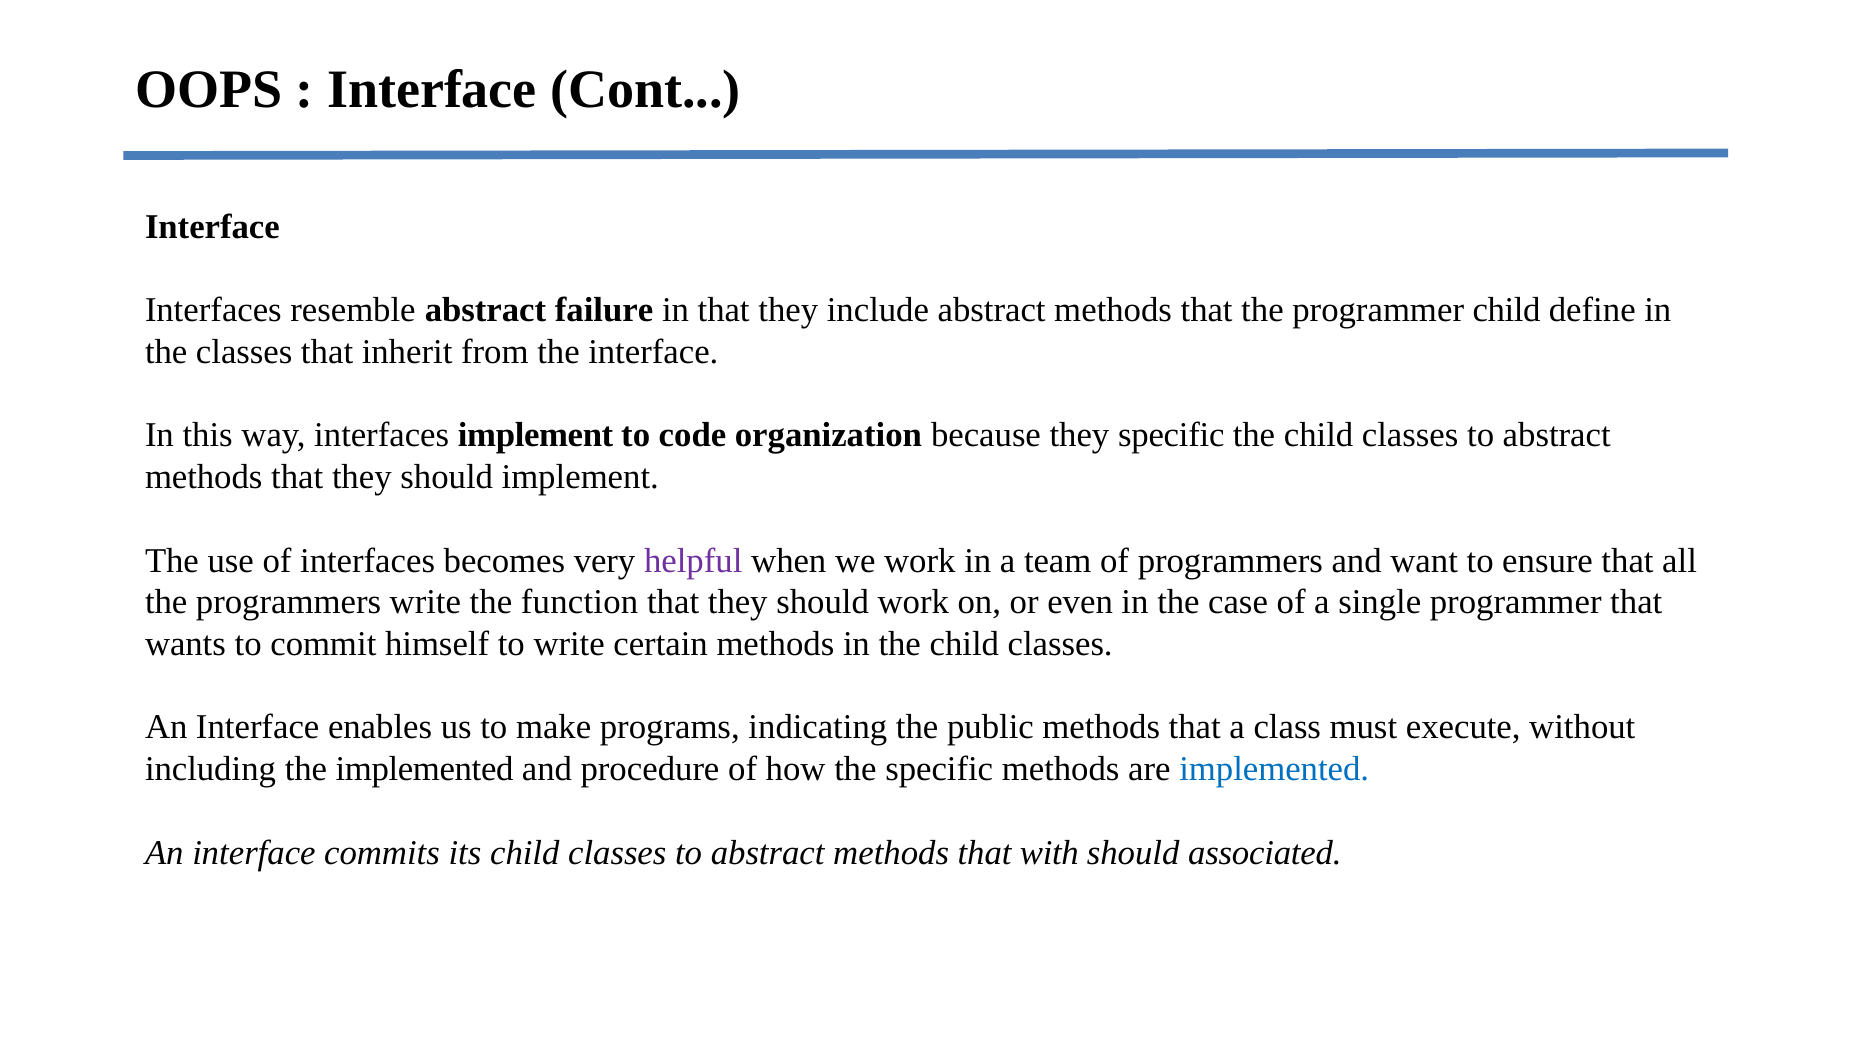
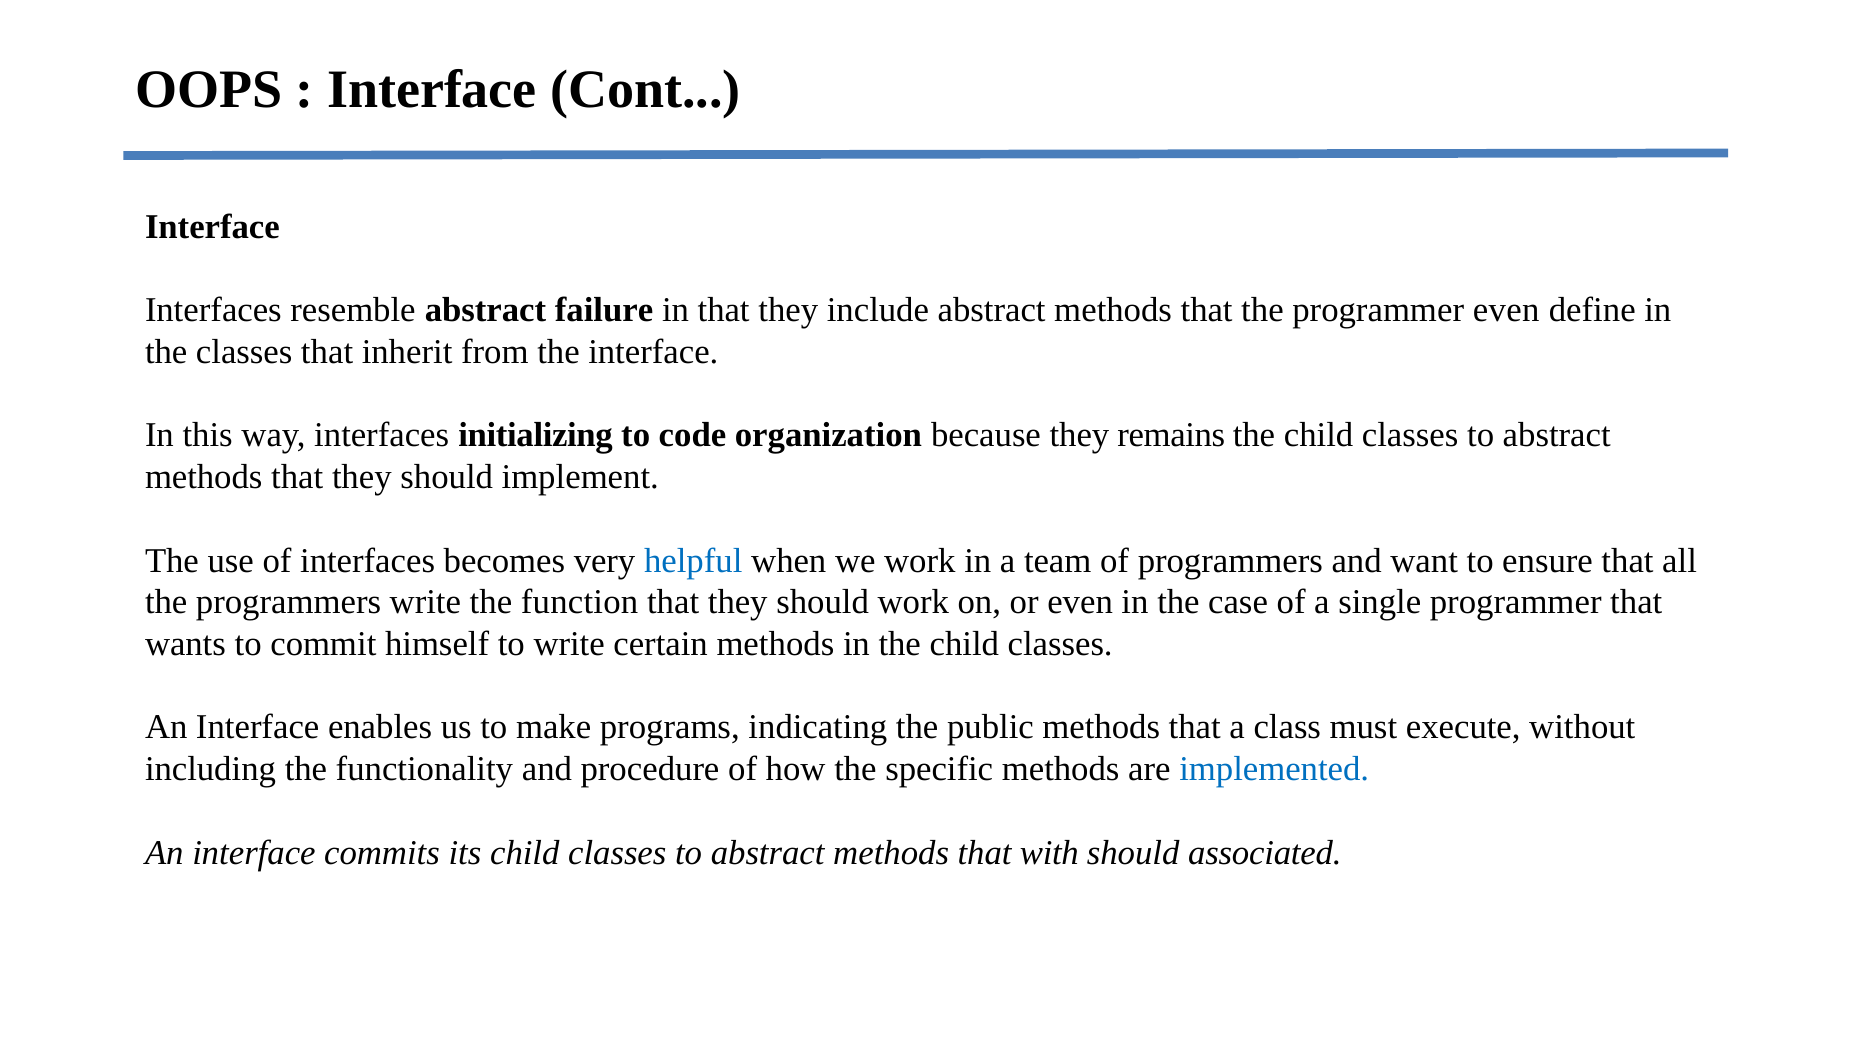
programmer child: child -> even
interfaces implement: implement -> initializing
they specific: specific -> remains
helpful colour: purple -> blue
the implemented: implemented -> functionality
